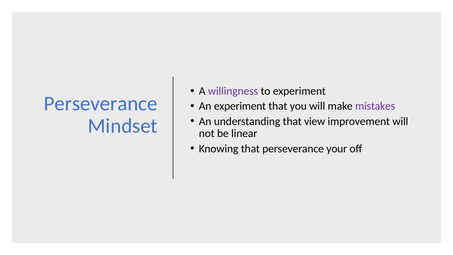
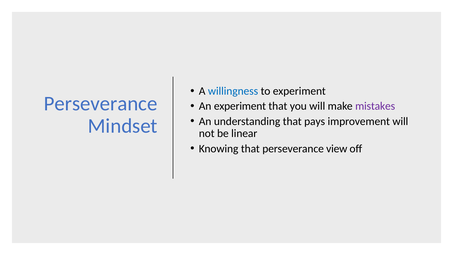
willingness colour: purple -> blue
view: view -> pays
your: your -> view
